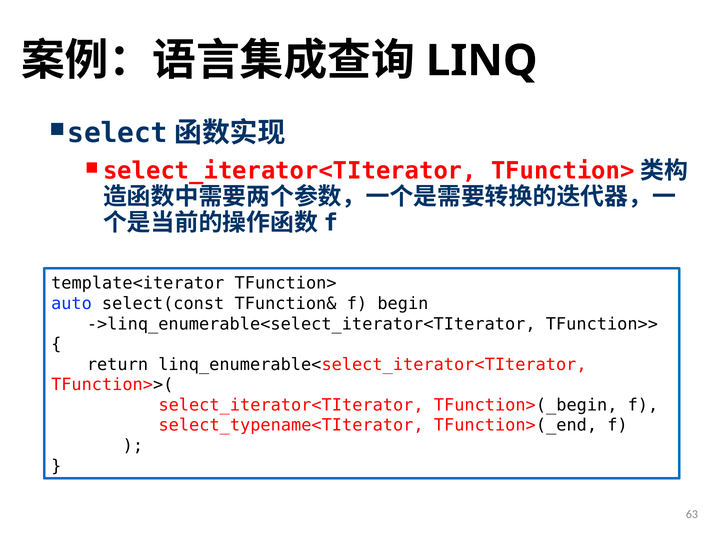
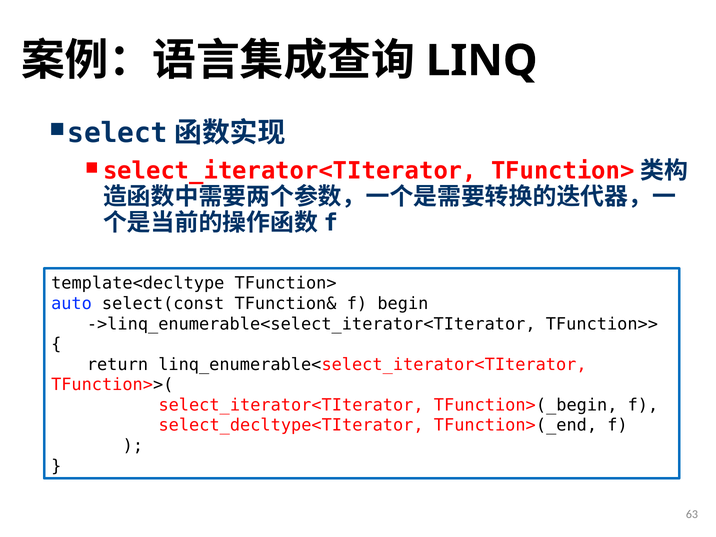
template<iterator: template<iterator -> template<decltype
select_typename<TIterator: select_typename<TIterator -> select_decltype<TIterator
